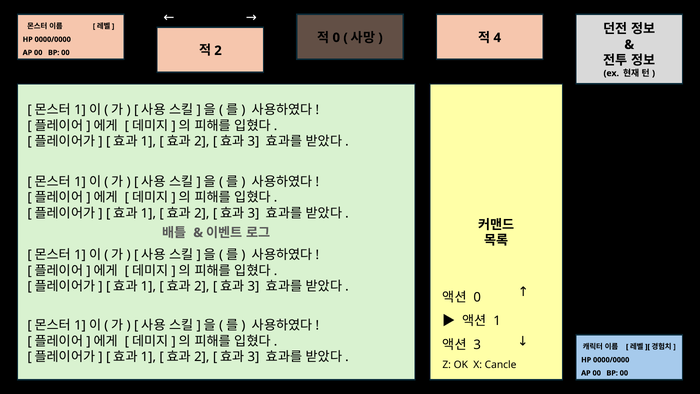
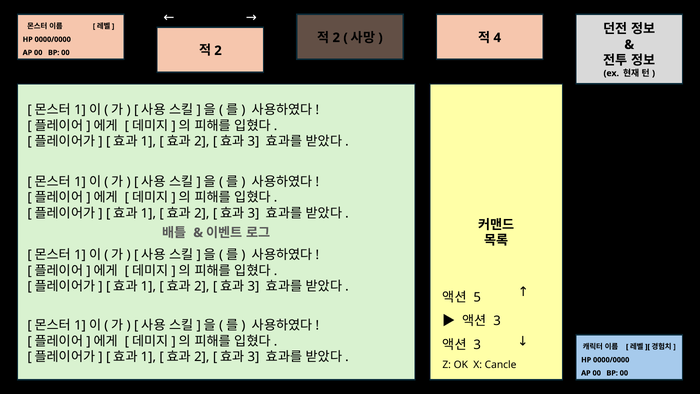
0 at (336, 38): 0 -> 2
0 at (477, 297): 0 -> 5
1 at (497, 321): 1 -> 3
